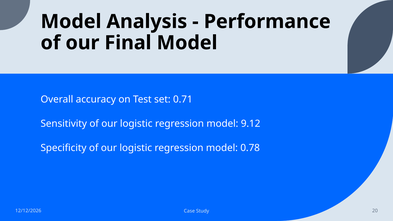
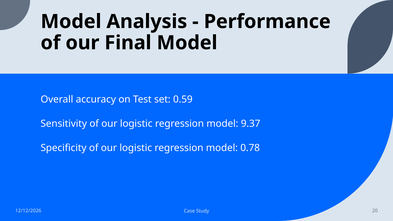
0.71: 0.71 -> 0.59
9.12: 9.12 -> 9.37
